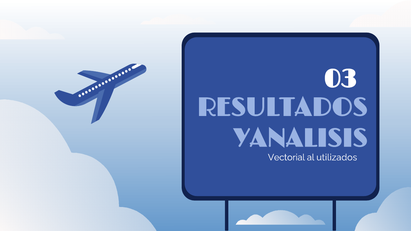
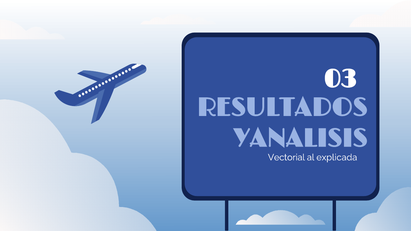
utilizados: utilizados -> explicada
